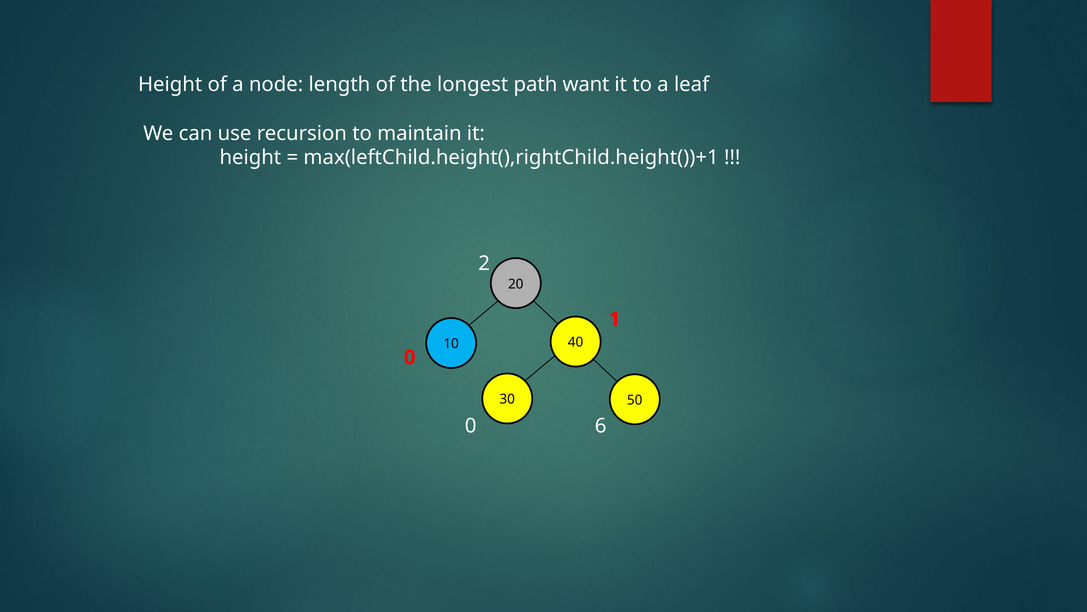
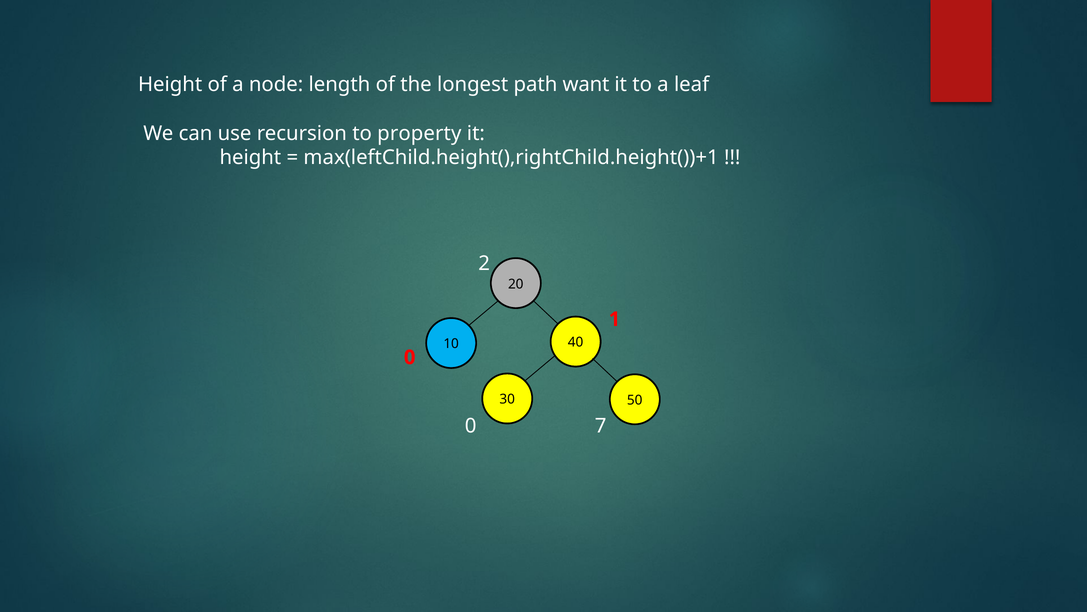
maintain: maintain -> property
6: 6 -> 7
